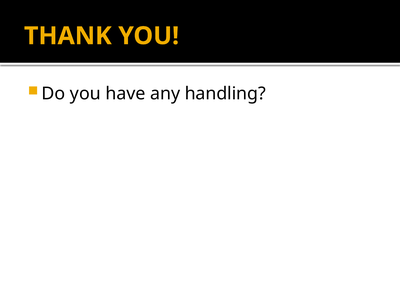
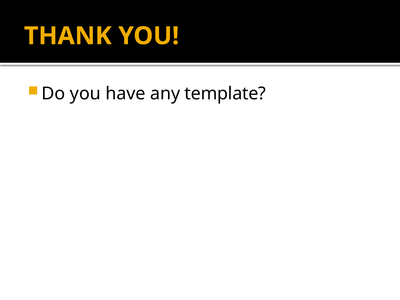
handling: handling -> template
